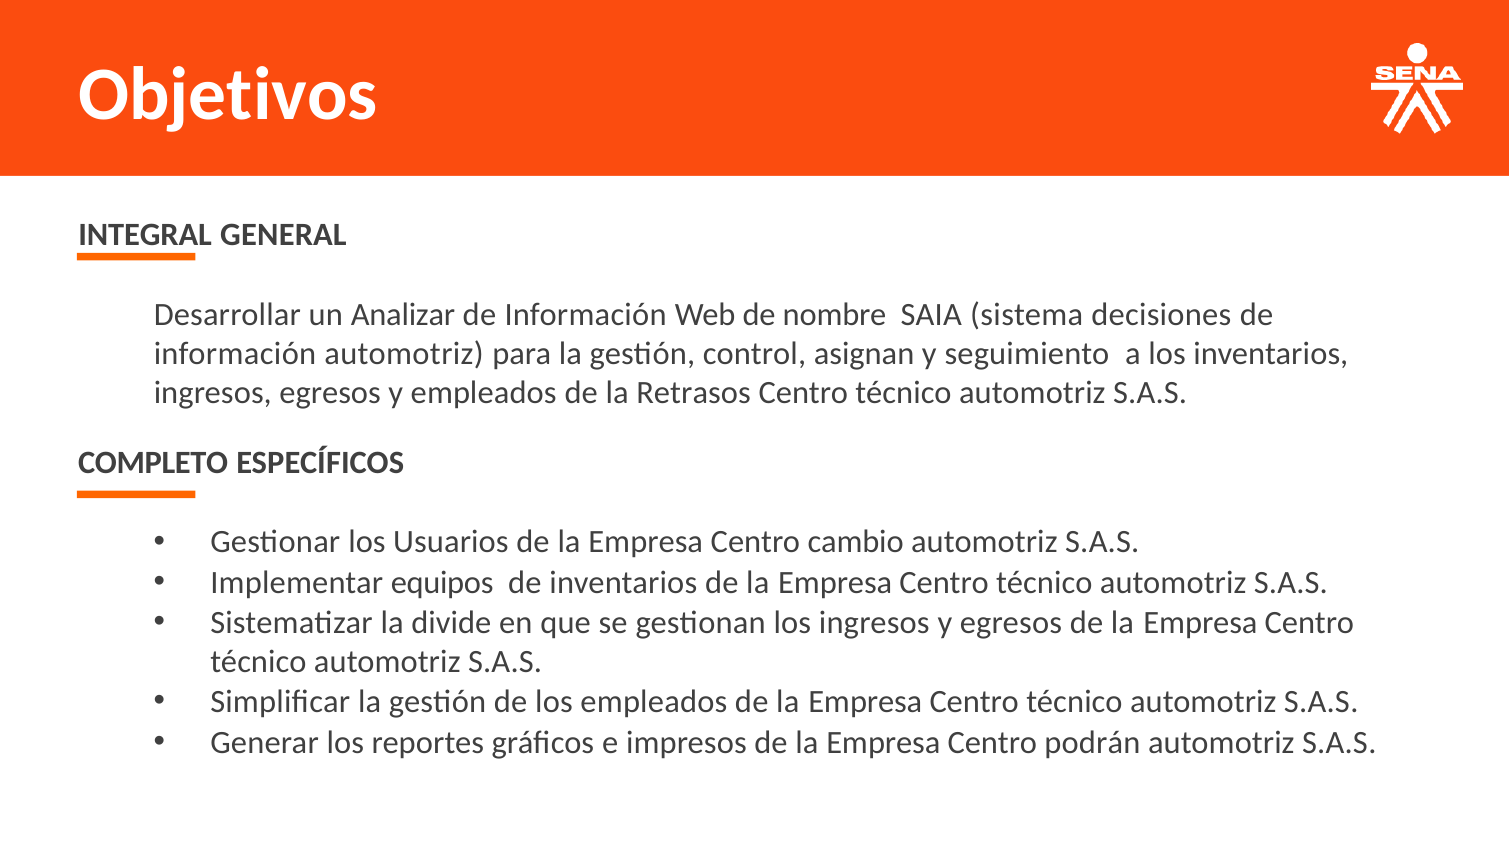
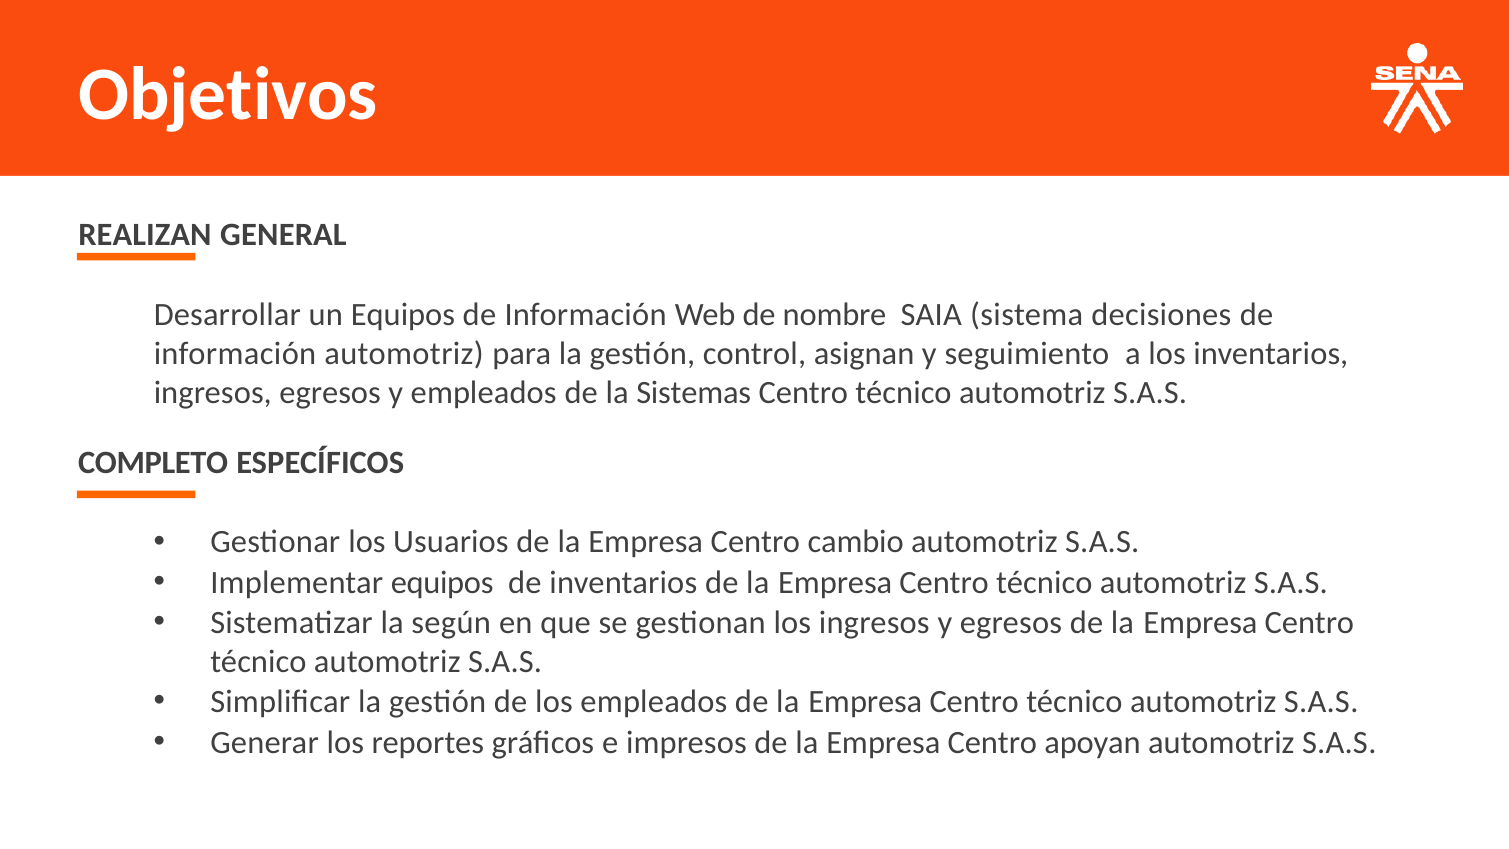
INTEGRAL: INTEGRAL -> REALIZAN
un Analizar: Analizar -> Equipos
Retrasos: Retrasos -> Sistemas
divide: divide -> según
podrán: podrán -> apoyan
